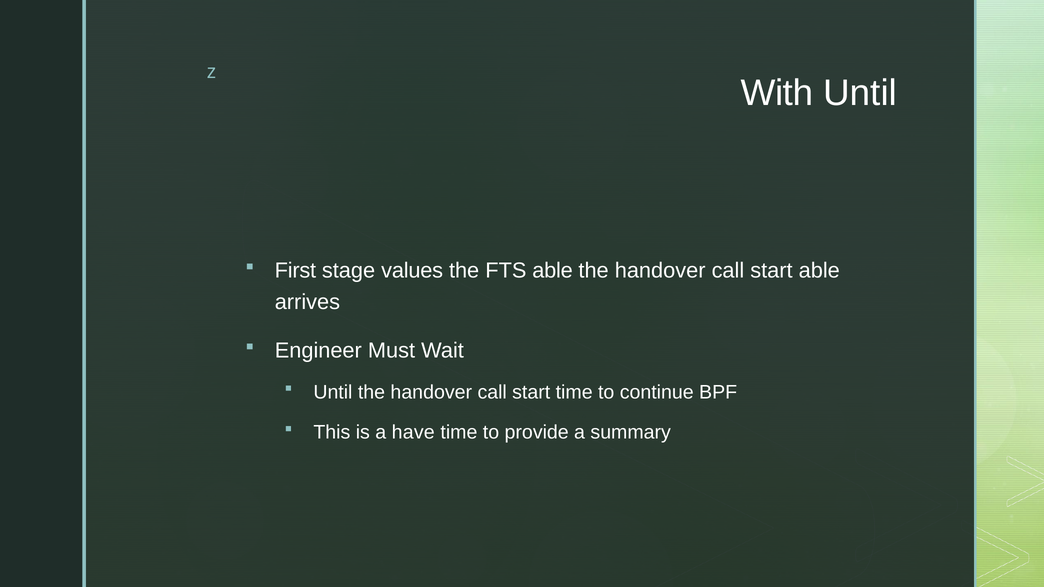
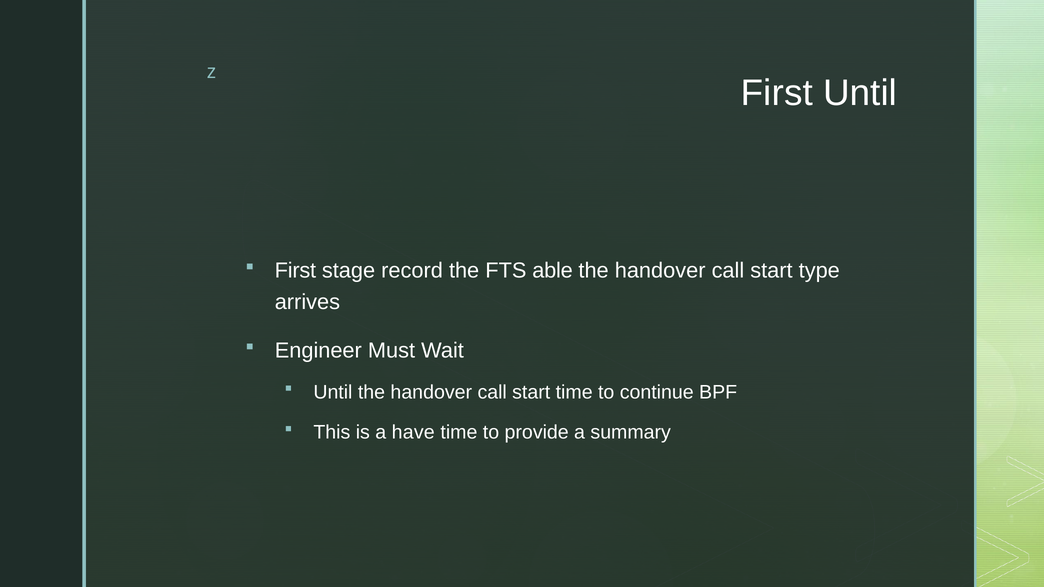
With at (777, 93): With -> First
values: values -> record
start able: able -> type
